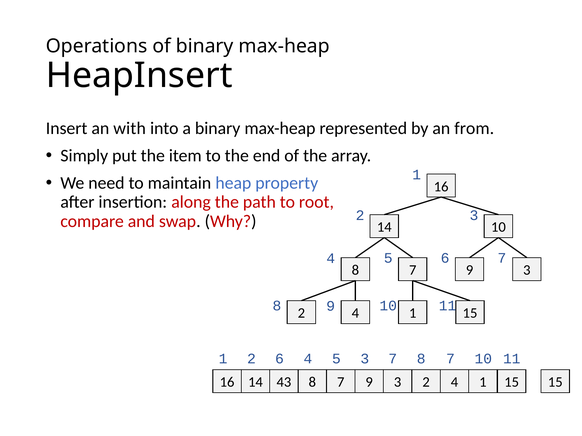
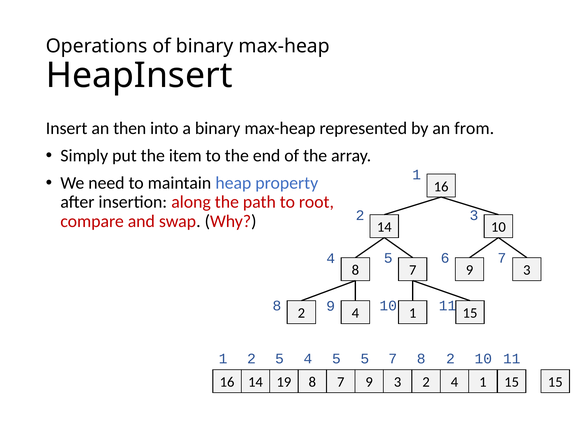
with: with -> then
2 6: 6 -> 5
5 3: 3 -> 5
7 8 7: 7 -> 2
43: 43 -> 19
